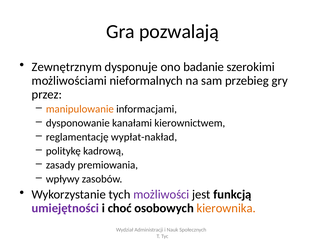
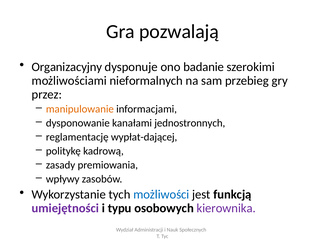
Zewnętrznym: Zewnętrznym -> Organizacyjny
kierownictwem: kierownictwem -> jednostronnych
wypłat-nakład: wypłat-nakład -> wypłat-dającej
możliwości colour: purple -> blue
choć: choć -> typu
kierownika colour: orange -> purple
